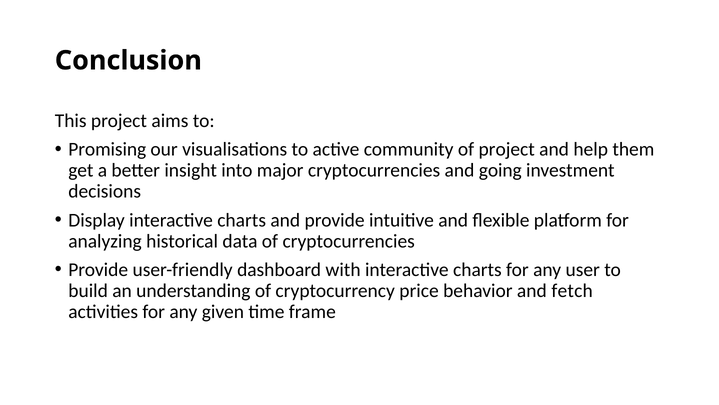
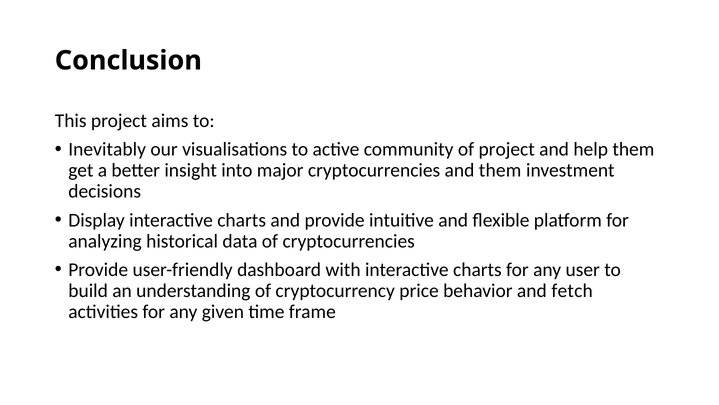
Promising: Promising -> Inevitably
and going: going -> them
